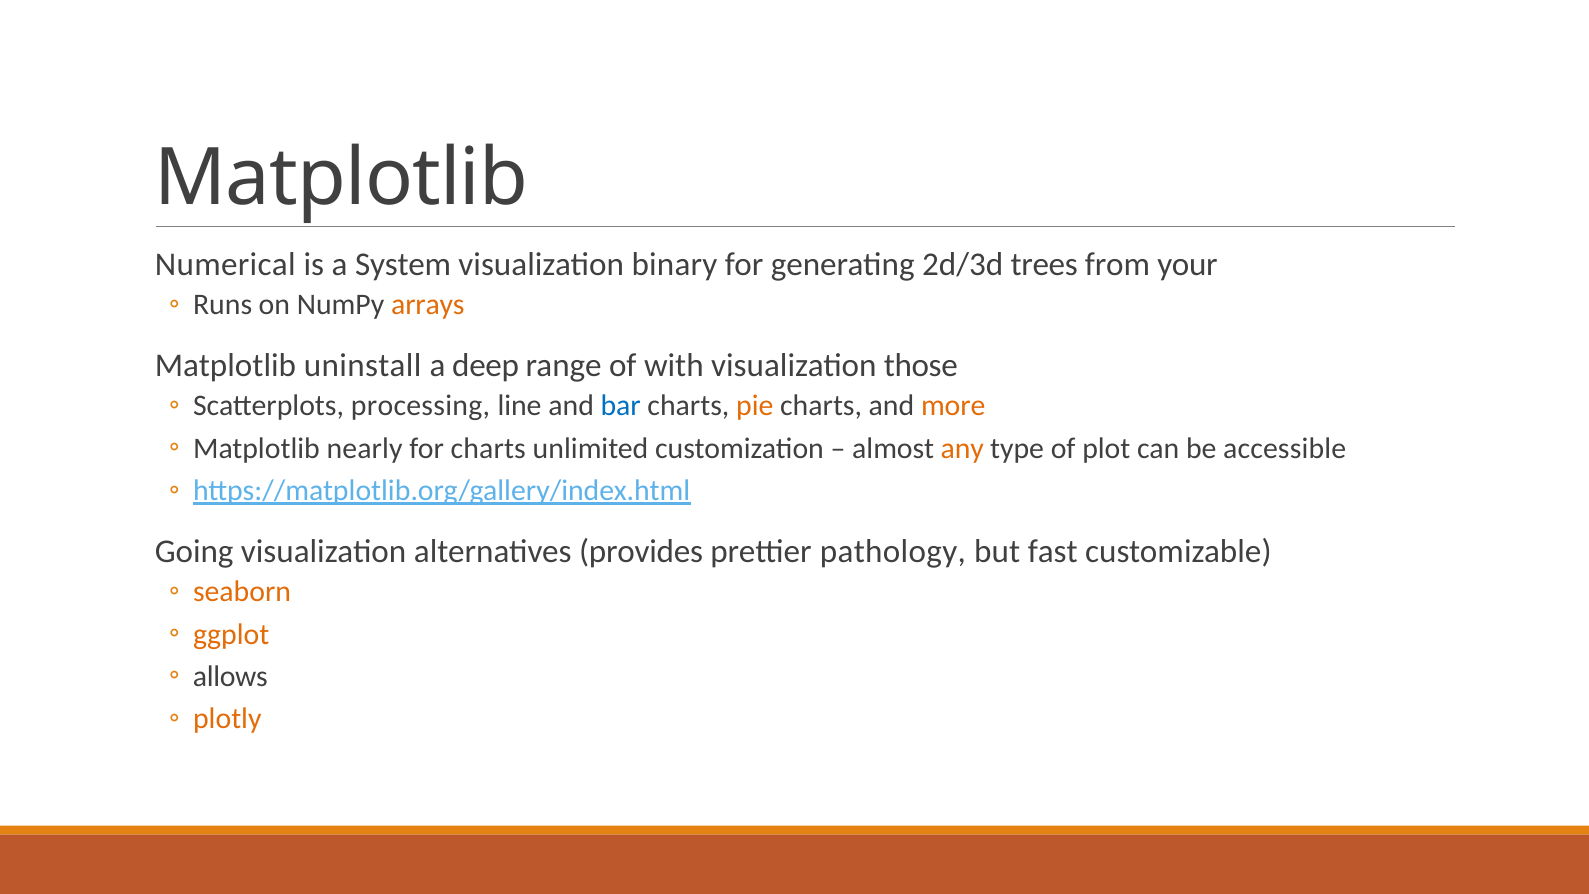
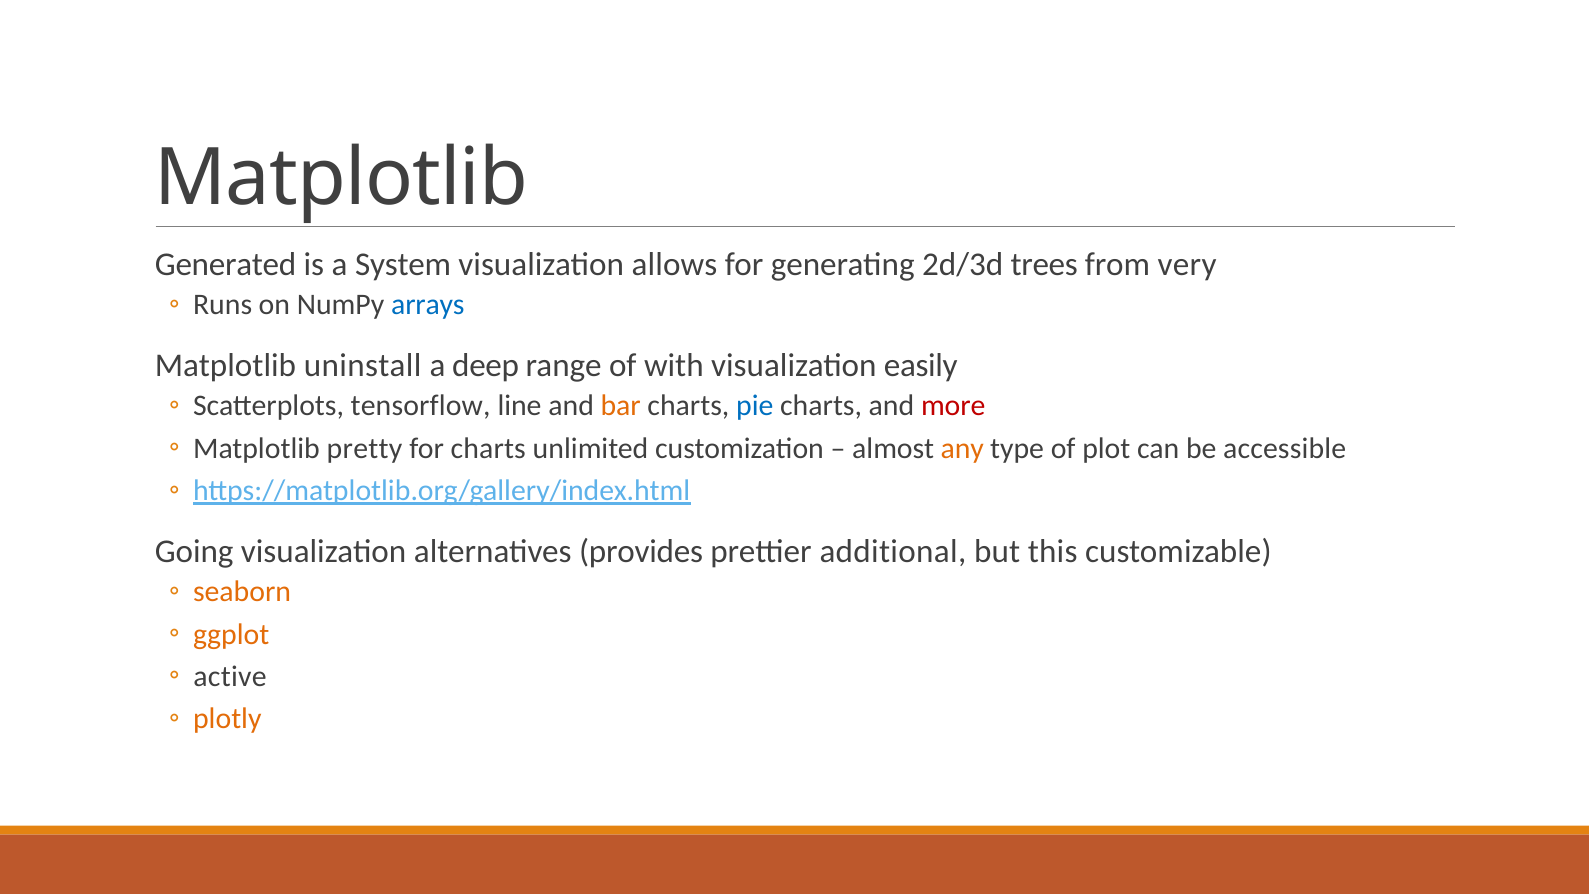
Numerical: Numerical -> Generated
binary: binary -> allows
your: your -> very
arrays colour: orange -> blue
those: those -> easily
processing: processing -> tensorflow
bar colour: blue -> orange
pie colour: orange -> blue
more colour: orange -> red
nearly: nearly -> pretty
pathology: pathology -> additional
fast: fast -> this
allows: allows -> active
